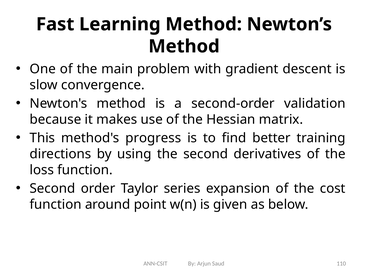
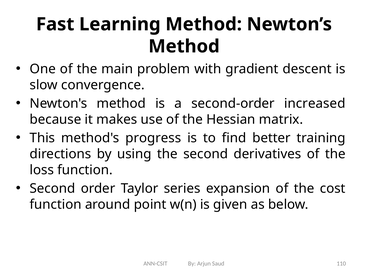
validation: validation -> increased
